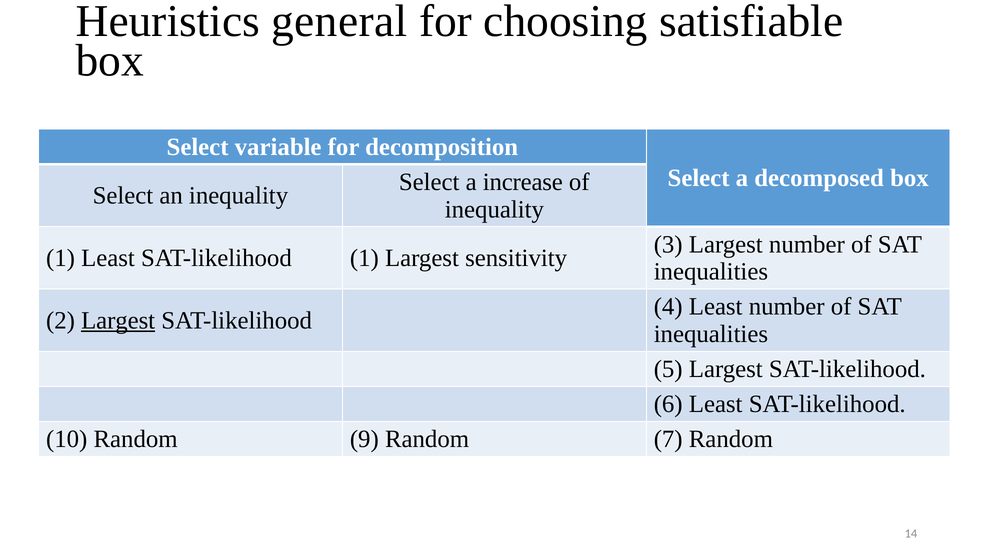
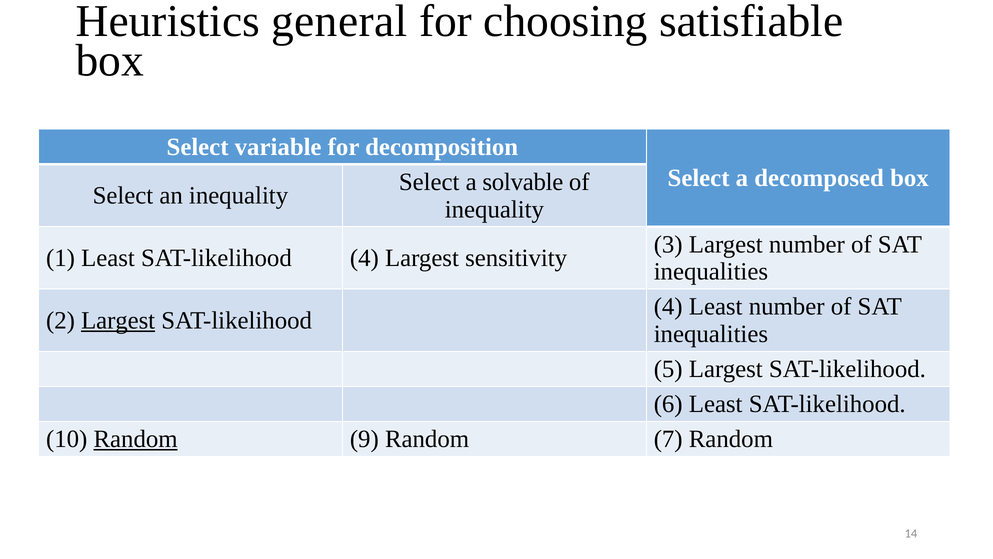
increase: increase -> solvable
Least SAT-likelihood 1: 1 -> 4
Random at (136, 439) underline: none -> present
